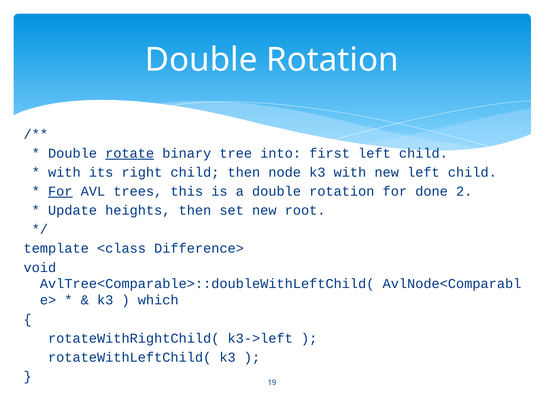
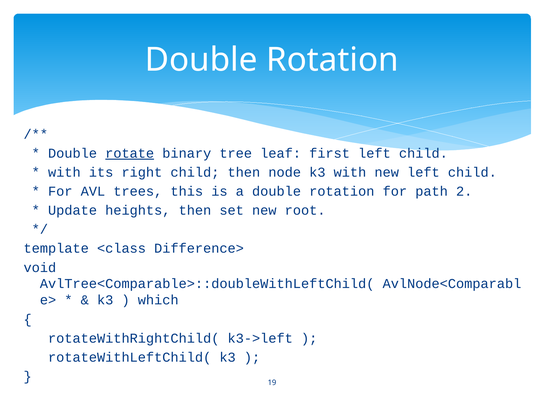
into: into -> leaf
For at (60, 191) underline: present -> none
done: done -> path
